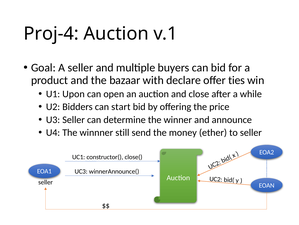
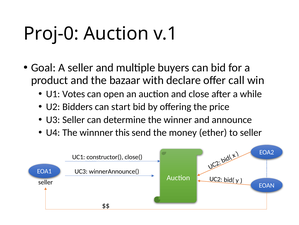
Proj-4: Proj-4 -> Proj-0
ties: ties -> call
Upon: Upon -> Votes
still: still -> this
